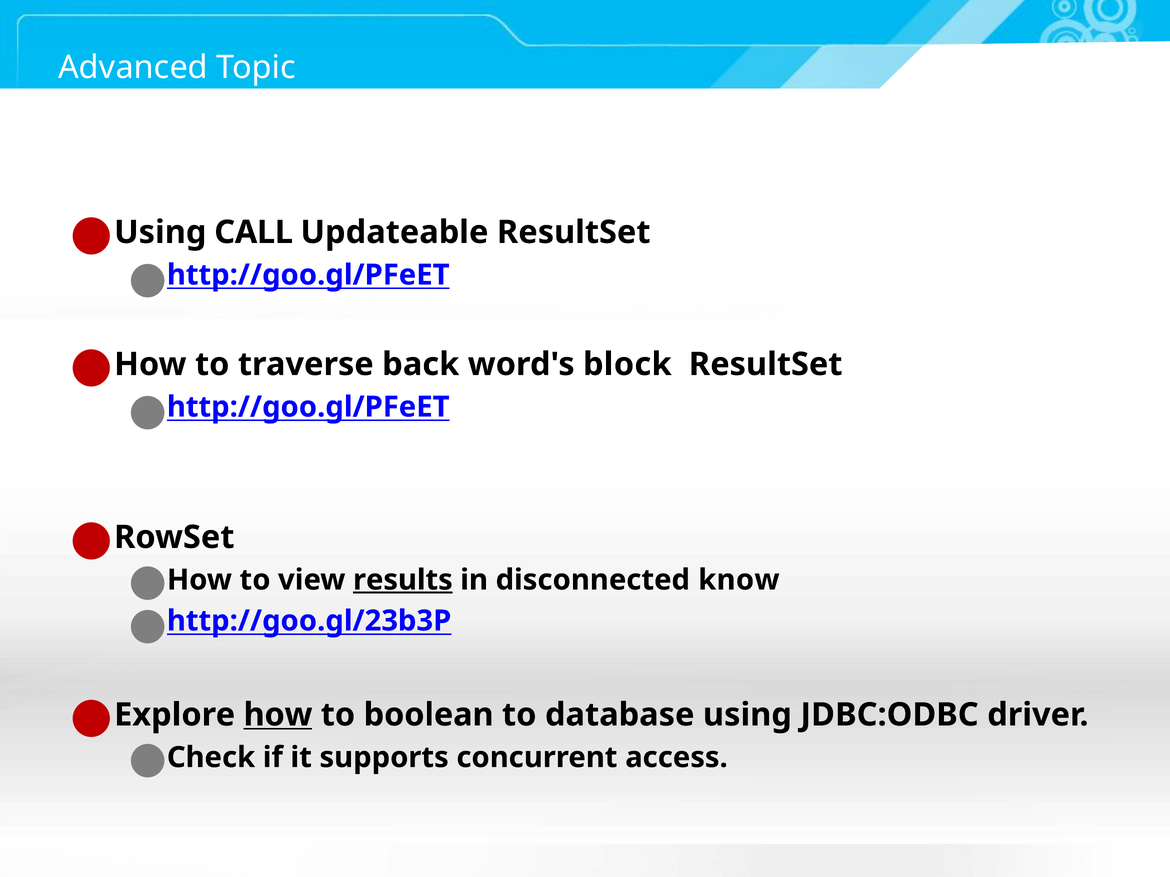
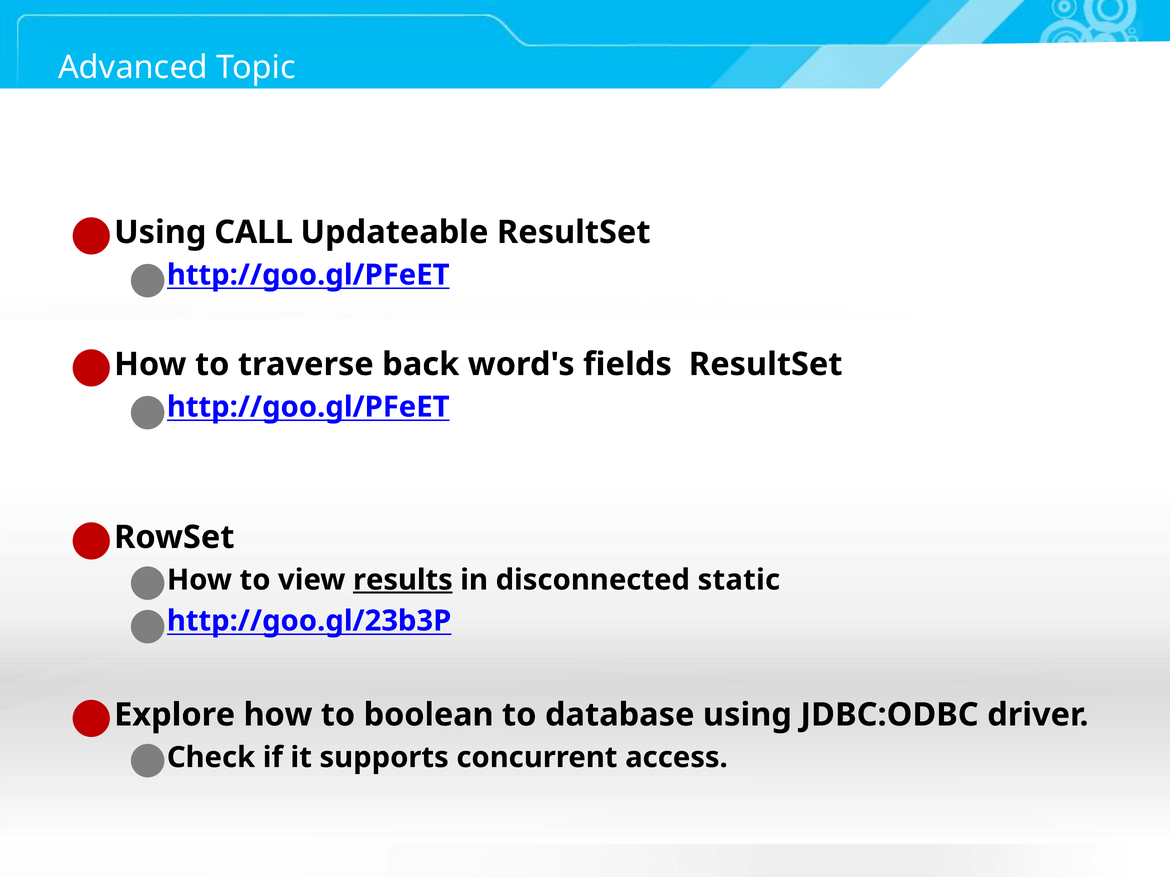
block: block -> fields
know: know -> static
how at (278, 715) underline: present -> none
